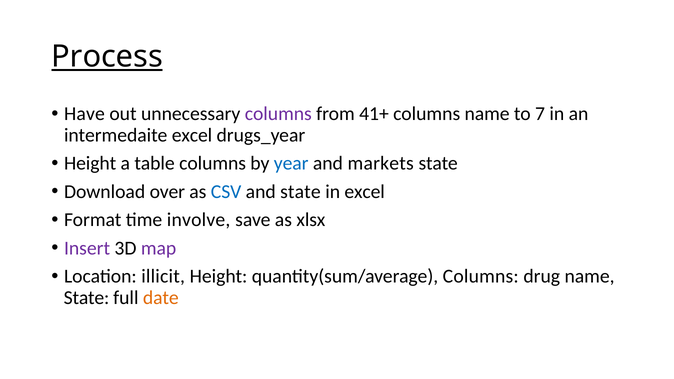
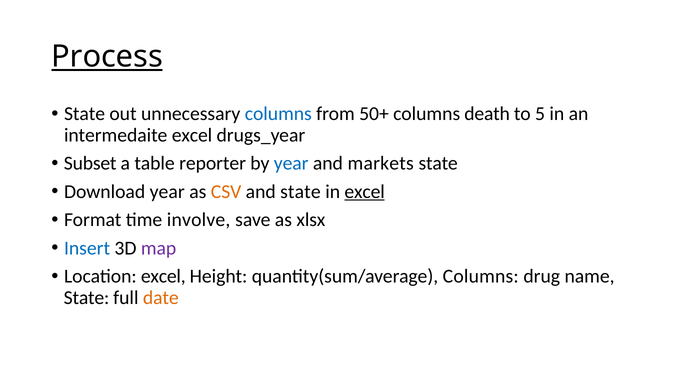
Have at (84, 114): Have -> State
columns at (278, 114) colour: purple -> blue
41+: 41+ -> 50+
columns name: name -> death
7: 7 -> 5
Height at (90, 163): Height -> Subset
table columns: columns -> reporter
Download over: over -> year
CSV colour: blue -> orange
excel at (365, 192) underline: none -> present
Insert colour: purple -> blue
Location illicit: illicit -> excel
